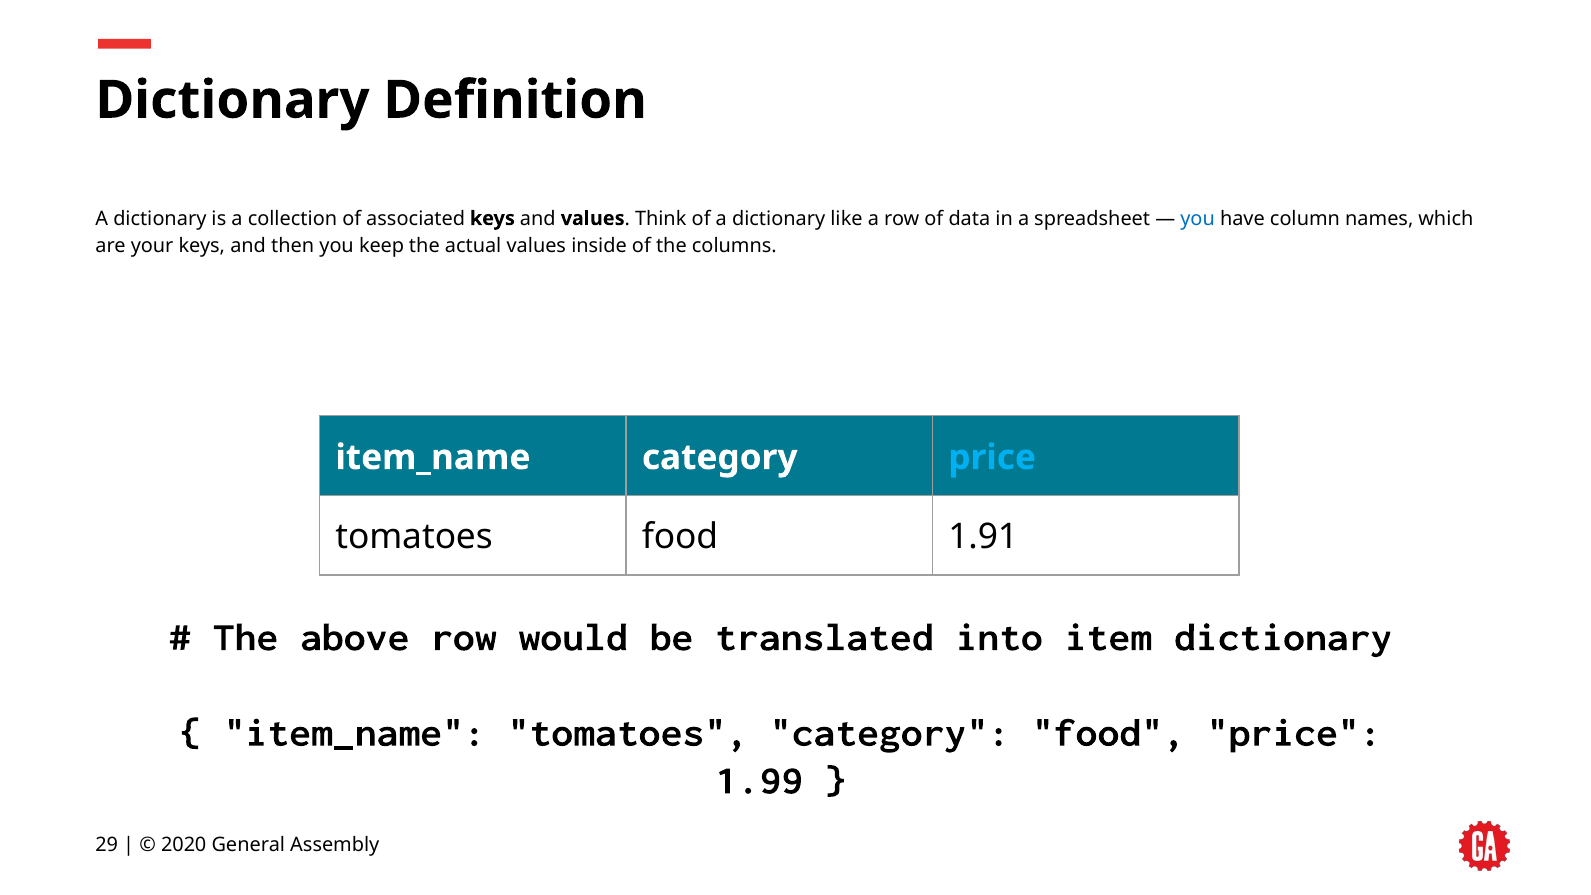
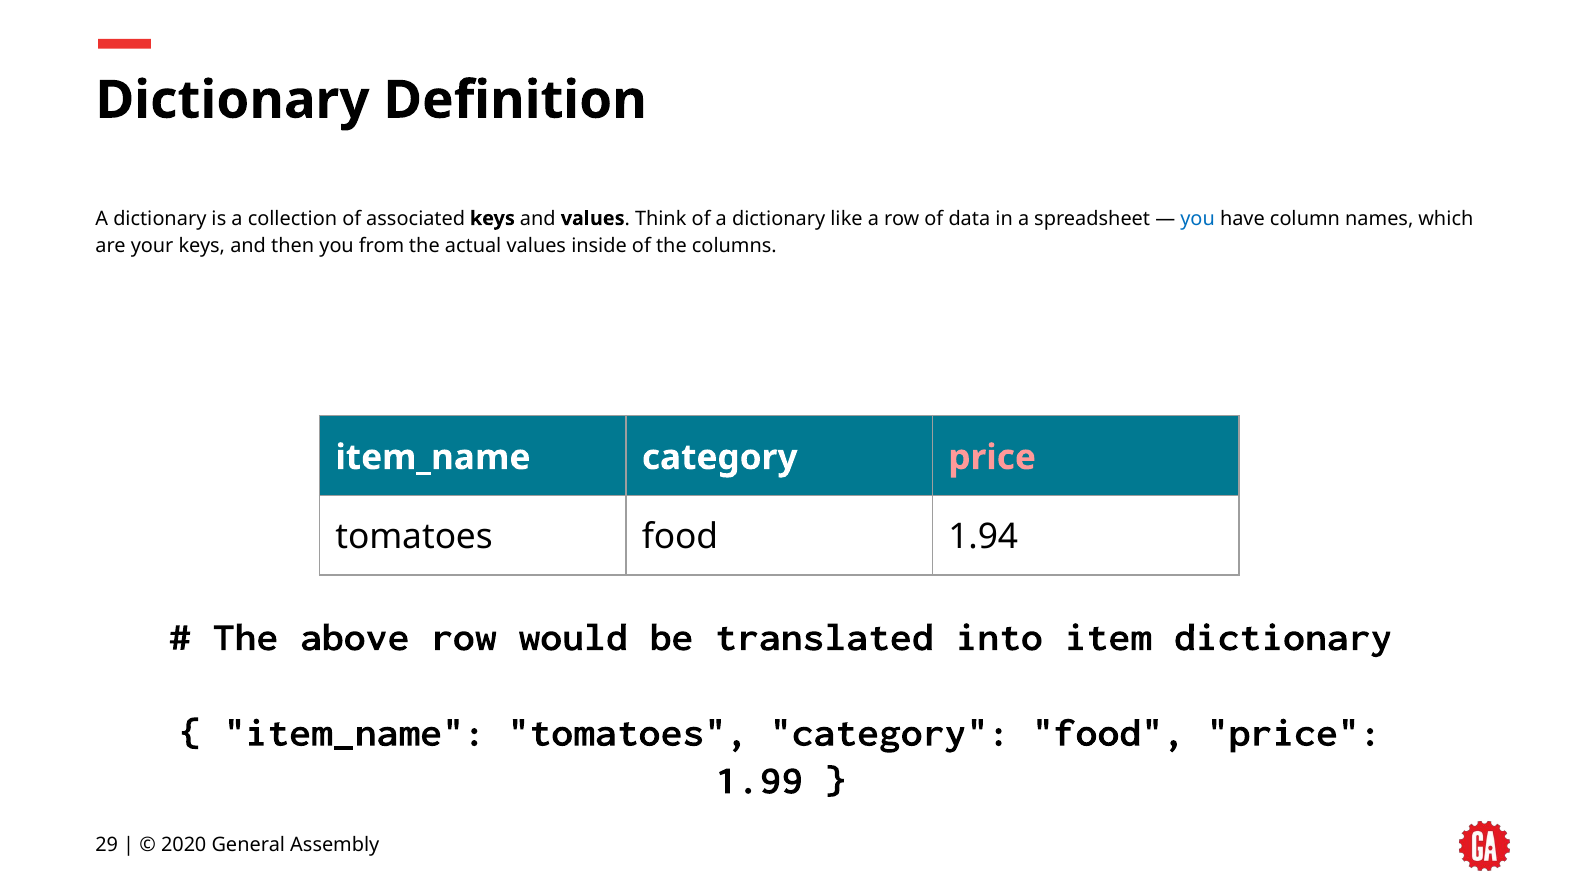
keep: keep -> from
price at (992, 457) colour: light blue -> pink
1.91: 1.91 -> 1.94
